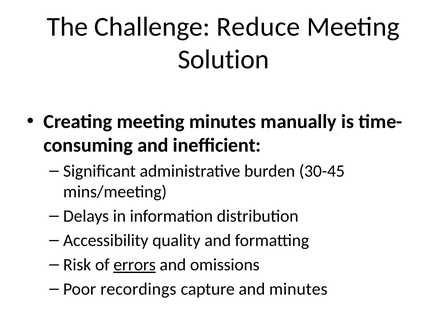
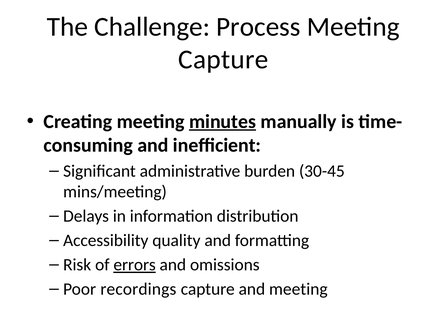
Reduce: Reduce -> Process
Solution at (223, 60): Solution -> Capture
minutes at (223, 122) underline: none -> present
and minutes: minutes -> meeting
